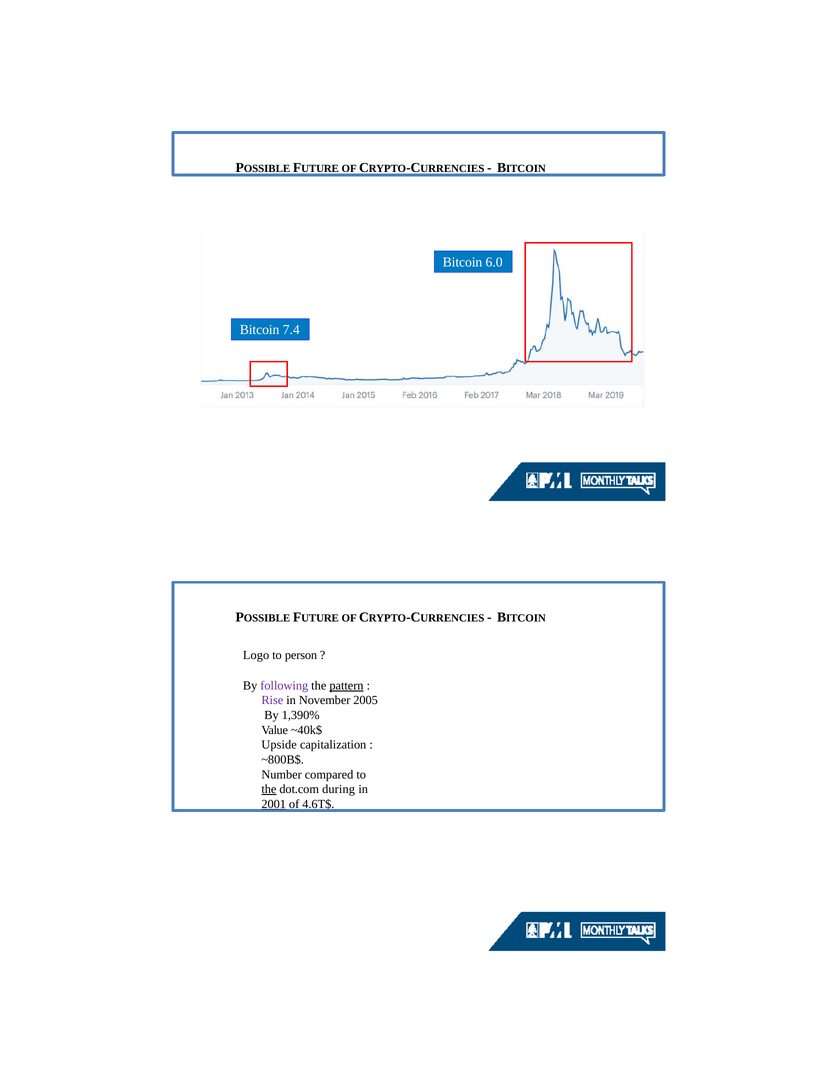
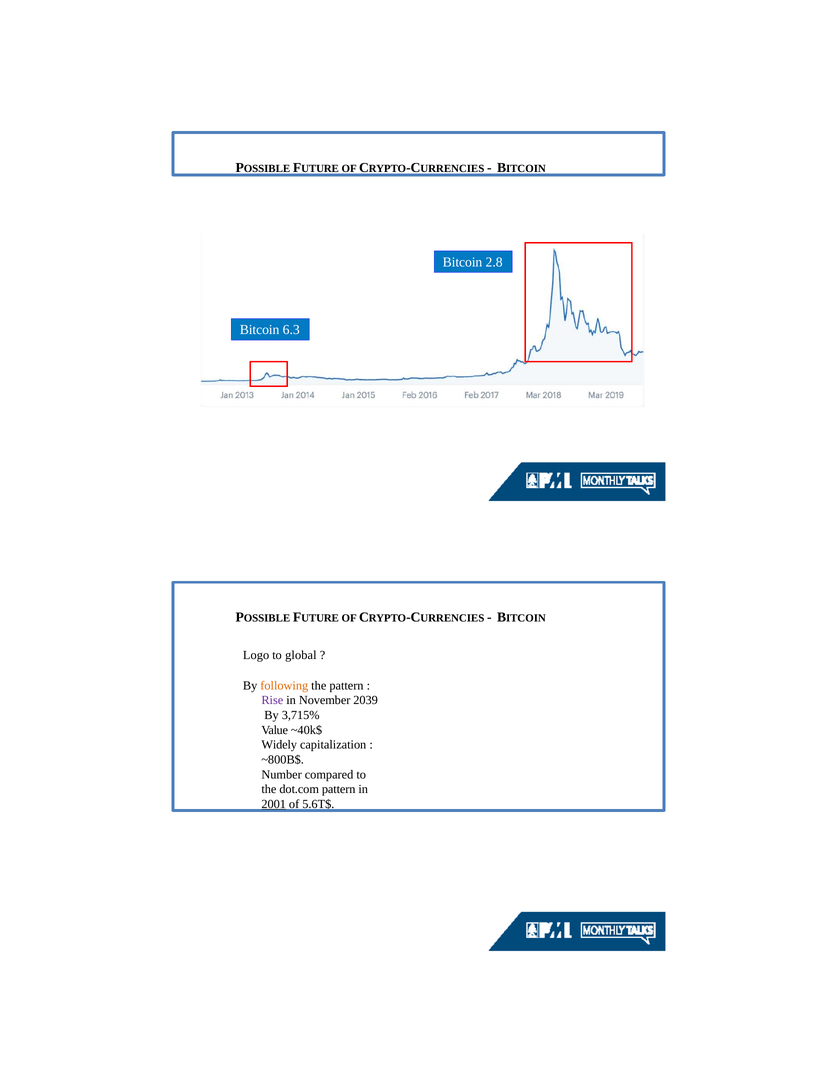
6.0: 6.0 -> 2.8
7.4: 7.4 -> 6.3
person: person -> global
following colour: purple -> orange
pattern at (346, 686) underline: present -> none
2005: 2005 -> 2039
1,390%: 1,390% -> 3,715%
Upside: Upside -> Widely
the at (269, 789) underline: present -> none
dot.com during: during -> pattern
4.6T$: 4.6T$ -> 5.6T$
